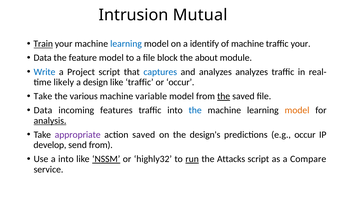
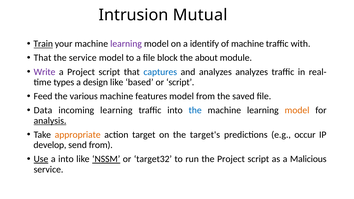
learning at (126, 44) colour: blue -> purple
traffic your: your -> with
Data at (43, 58): Data -> That
the feature: feature -> service
Write colour: blue -> purple
likely: likely -> types
like traffic: traffic -> based
or occur: occur -> script
Take at (43, 96): Take -> Feed
variable: variable -> features
the at (224, 96) underline: present -> none
incoming features: features -> learning
appropriate colour: purple -> orange
action saved: saved -> target
design's: design's -> target's
Use underline: none -> present
highly32: highly32 -> target32
run underline: present -> none
the Attacks: Attacks -> Project
Compare: Compare -> Malicious
